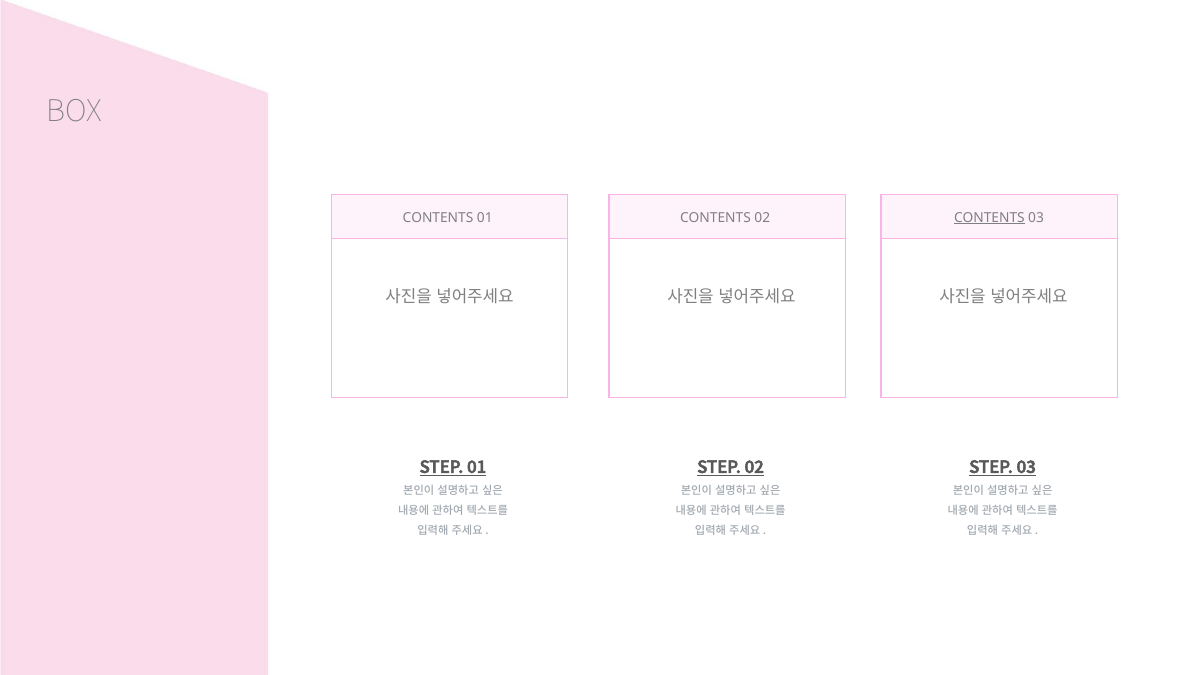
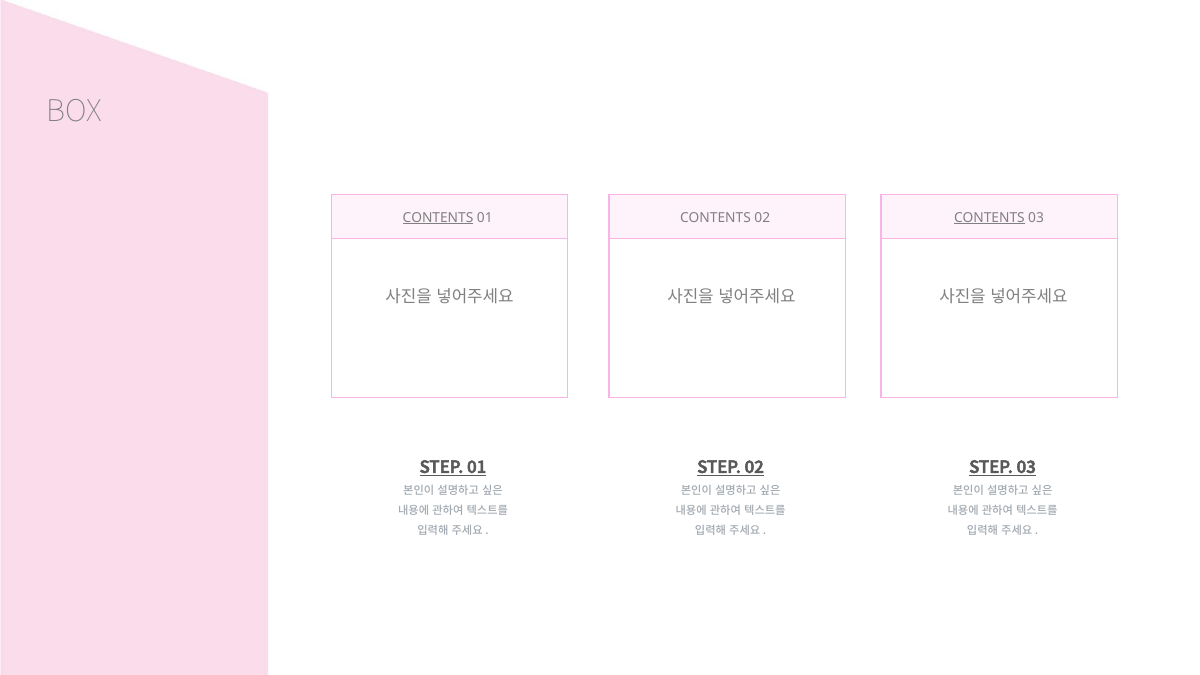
CONTENTS at (438, 218) underline: none -> present
